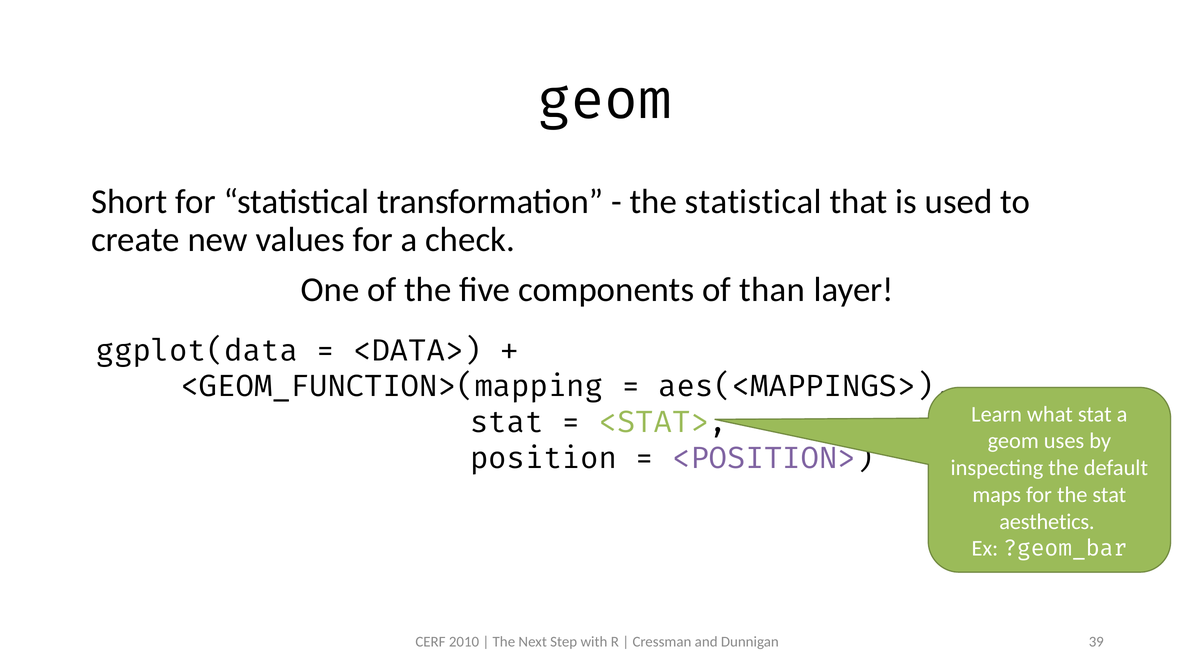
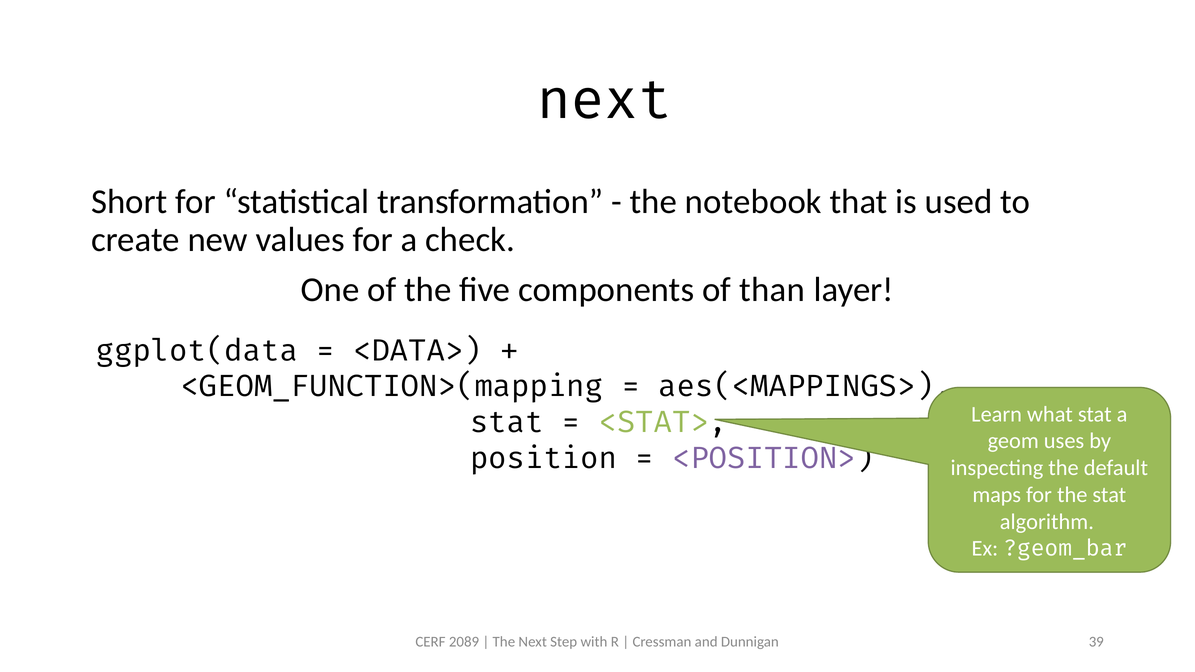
geom at (604, 100): geom -> next
the statistical: statistical -> notebook
aesthetics: aesthetics -> algorithm
2010: 2010 -> 2089
